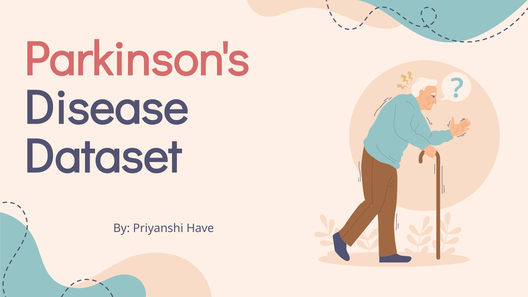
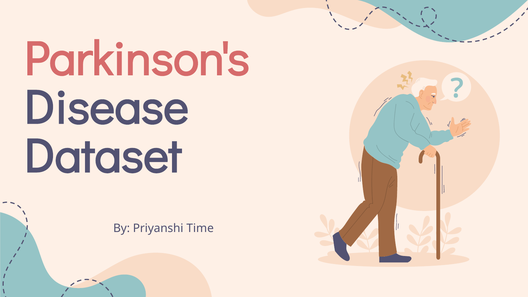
Have: Have -> Time
